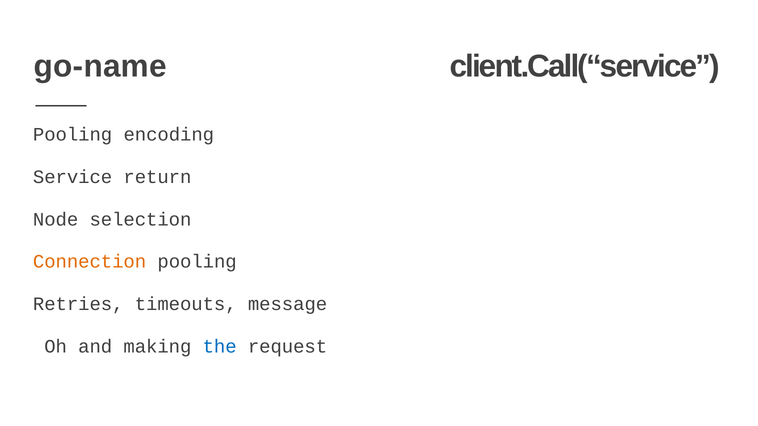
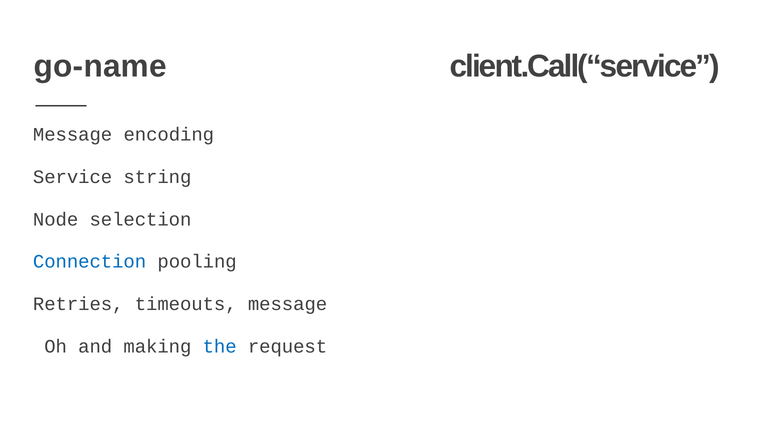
Pooling at (73, 134): Pooling -> Message
return: return -> string
Connection colour: orange -> blue
